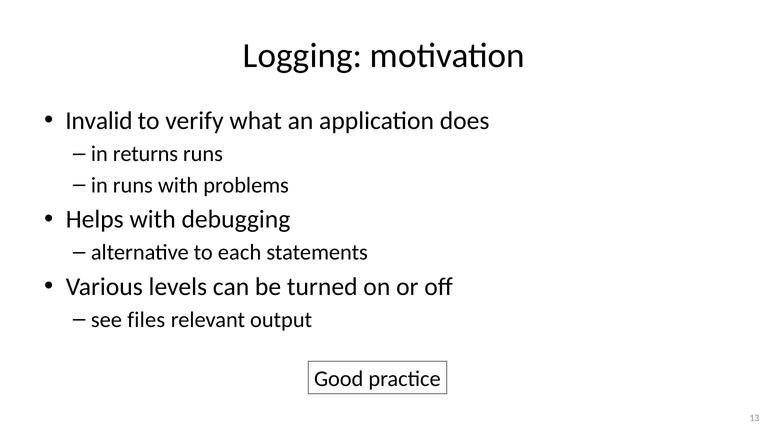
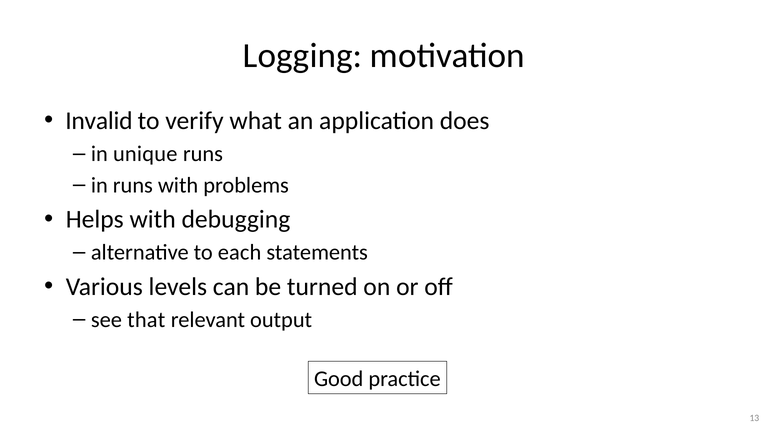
returns: returns -> unique
files: files -> that
